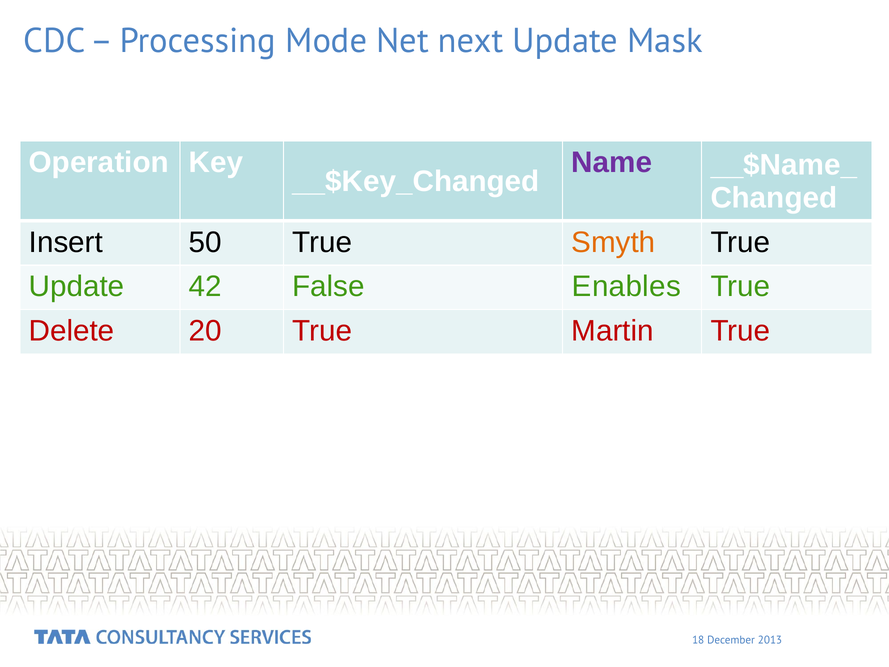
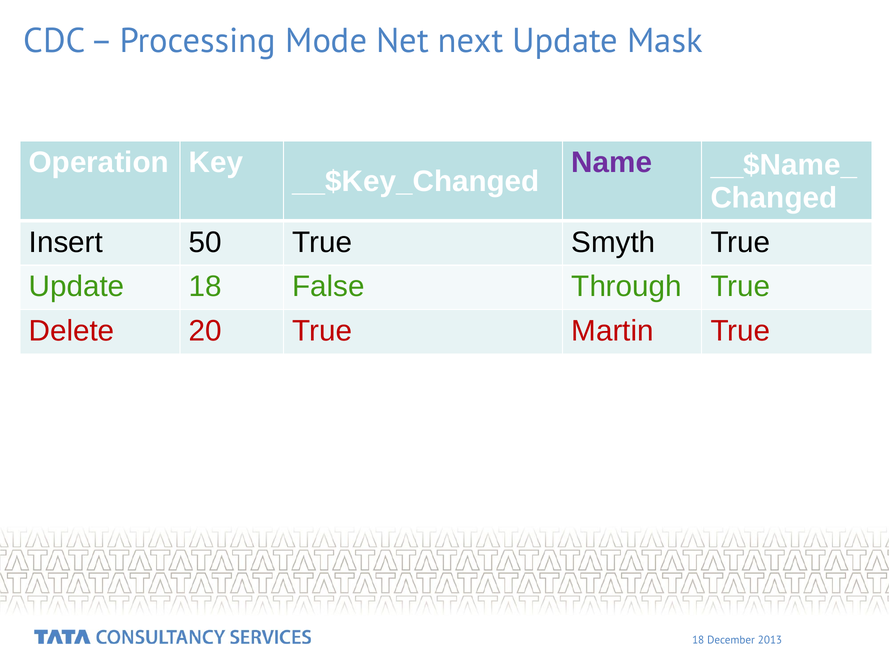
Smyth colour: orange -> black
Update 42: 42 -> 18
Enables: Enables -> Through
